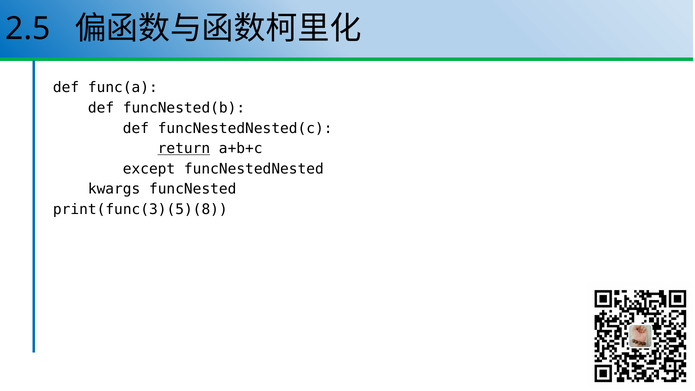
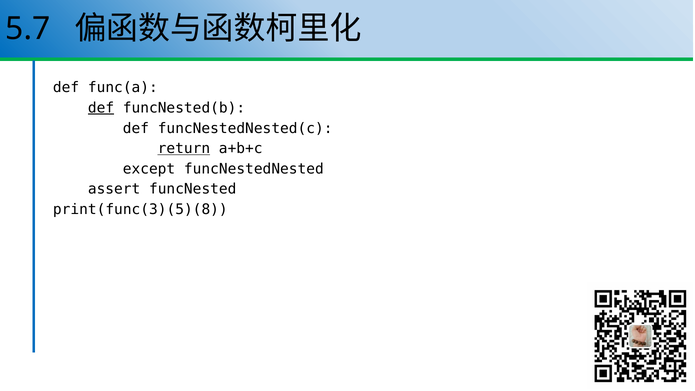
2.5: 2.5 -> 5.7
def at (101, 108) underline: none -> present
kwargs: kwargs -> assert
